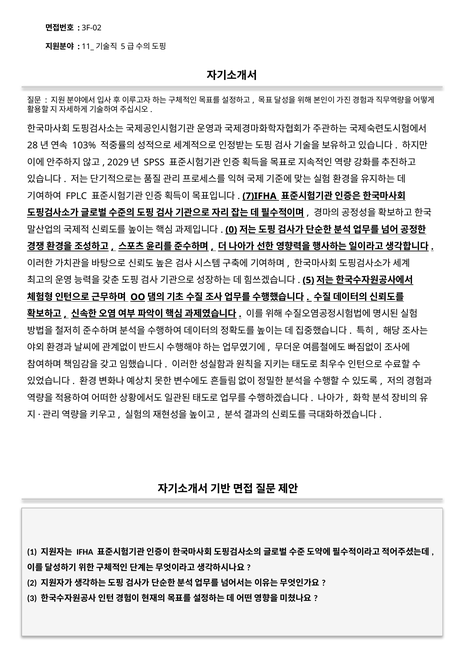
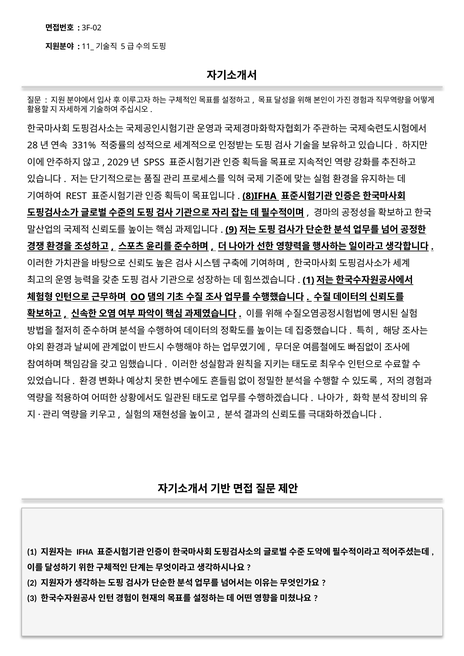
103%: 103% -> 331%
FPLC: FPLC -> REST
7)IFHA: 7)IFHA -> 8)IFHA
0: 0 -> 9
5 at (308, 280): 5 -> 1
